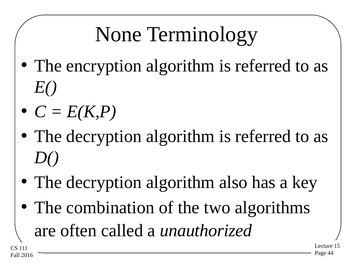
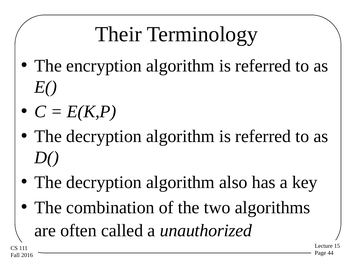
None: None -> Their
